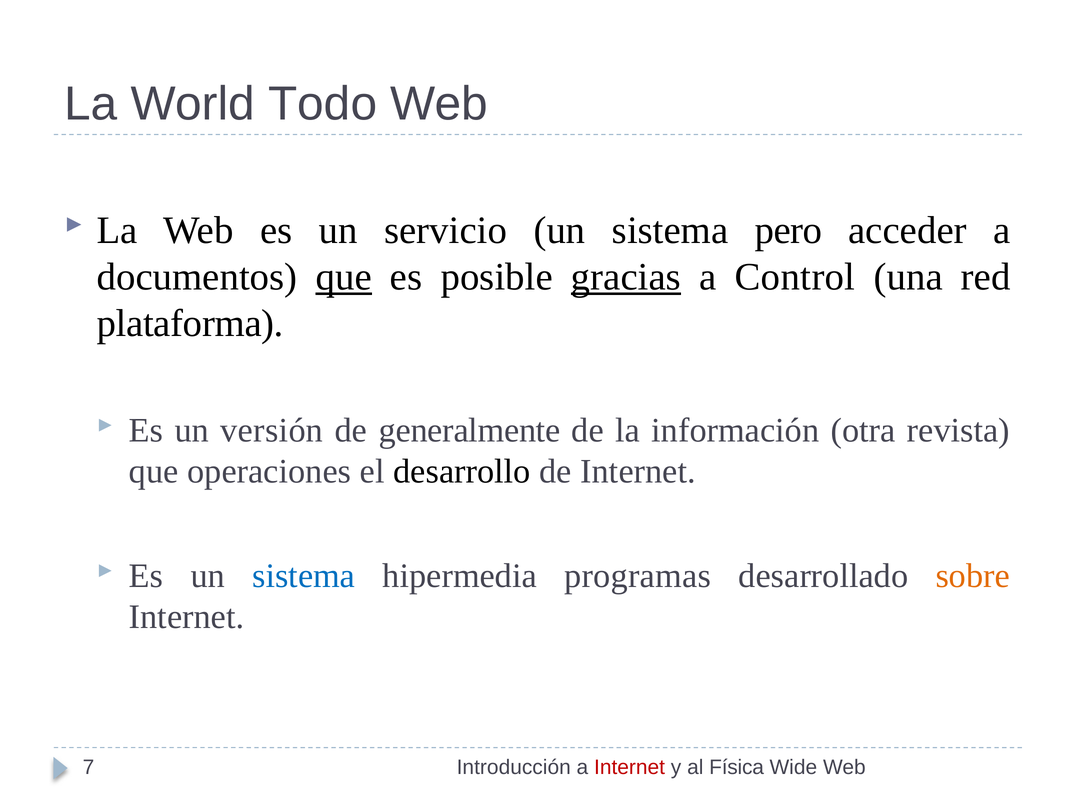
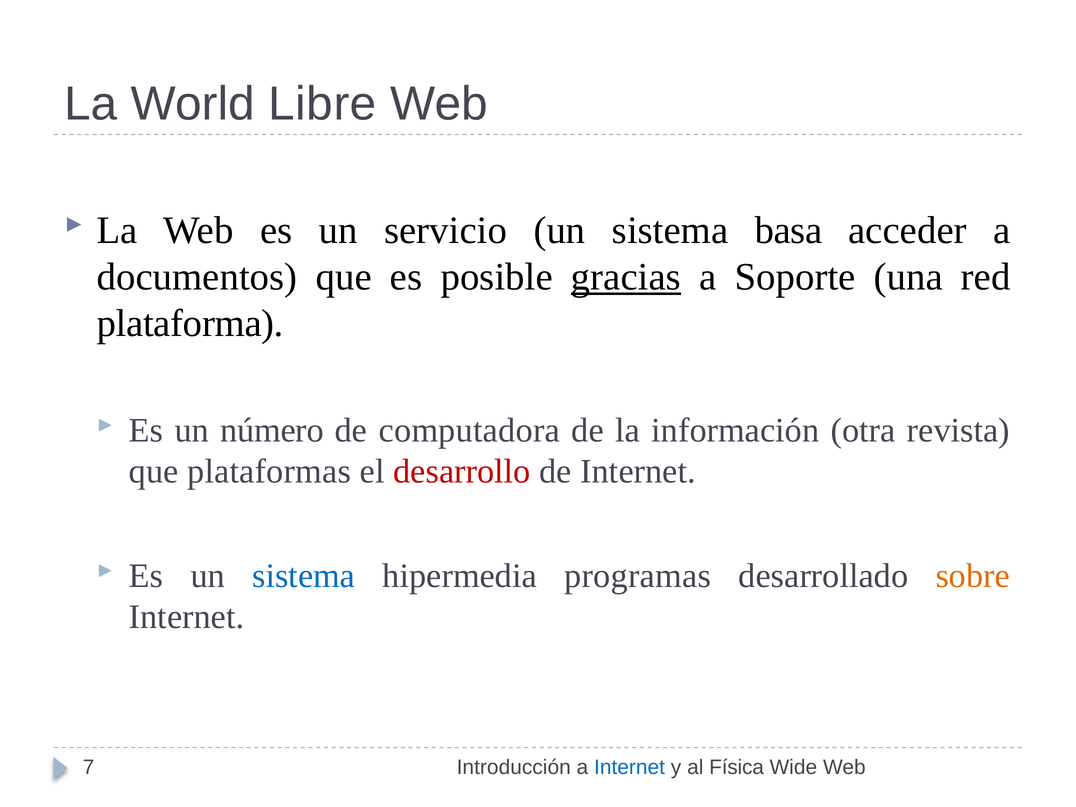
Todo: Todo -> Libre
pero: pero -> basa
que at (344, 277) underline: present -> none
Control: Control -> Soporte
versión: versión -> número
generalmente: generalmente -> computadora
operaciones: operaciones -> plataformas
desarrollo colour: black -> red
Internet at (630, 767) colour: red -> blue
